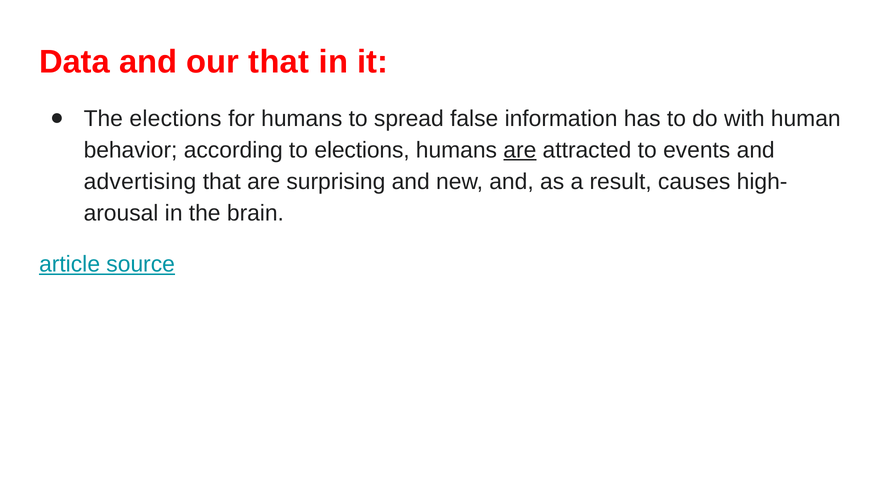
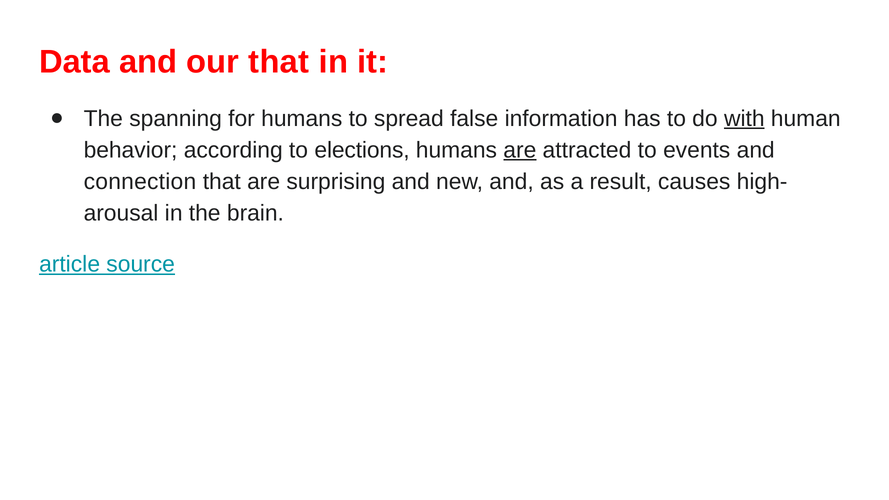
The elections: elections -> spanning
with underline: none -> present
advertising: advertising -> connection
